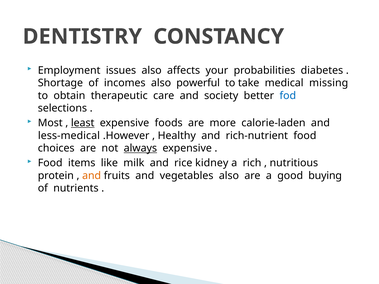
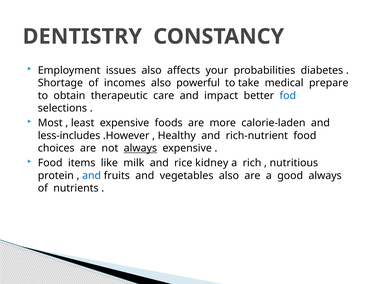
missing: missing -> prepare
society: society -> impact
least underline: present -> none
less-medical: less-medical -> less-includes
and at (92, 176) colour: orange -> blue
good buying: buying -> always
